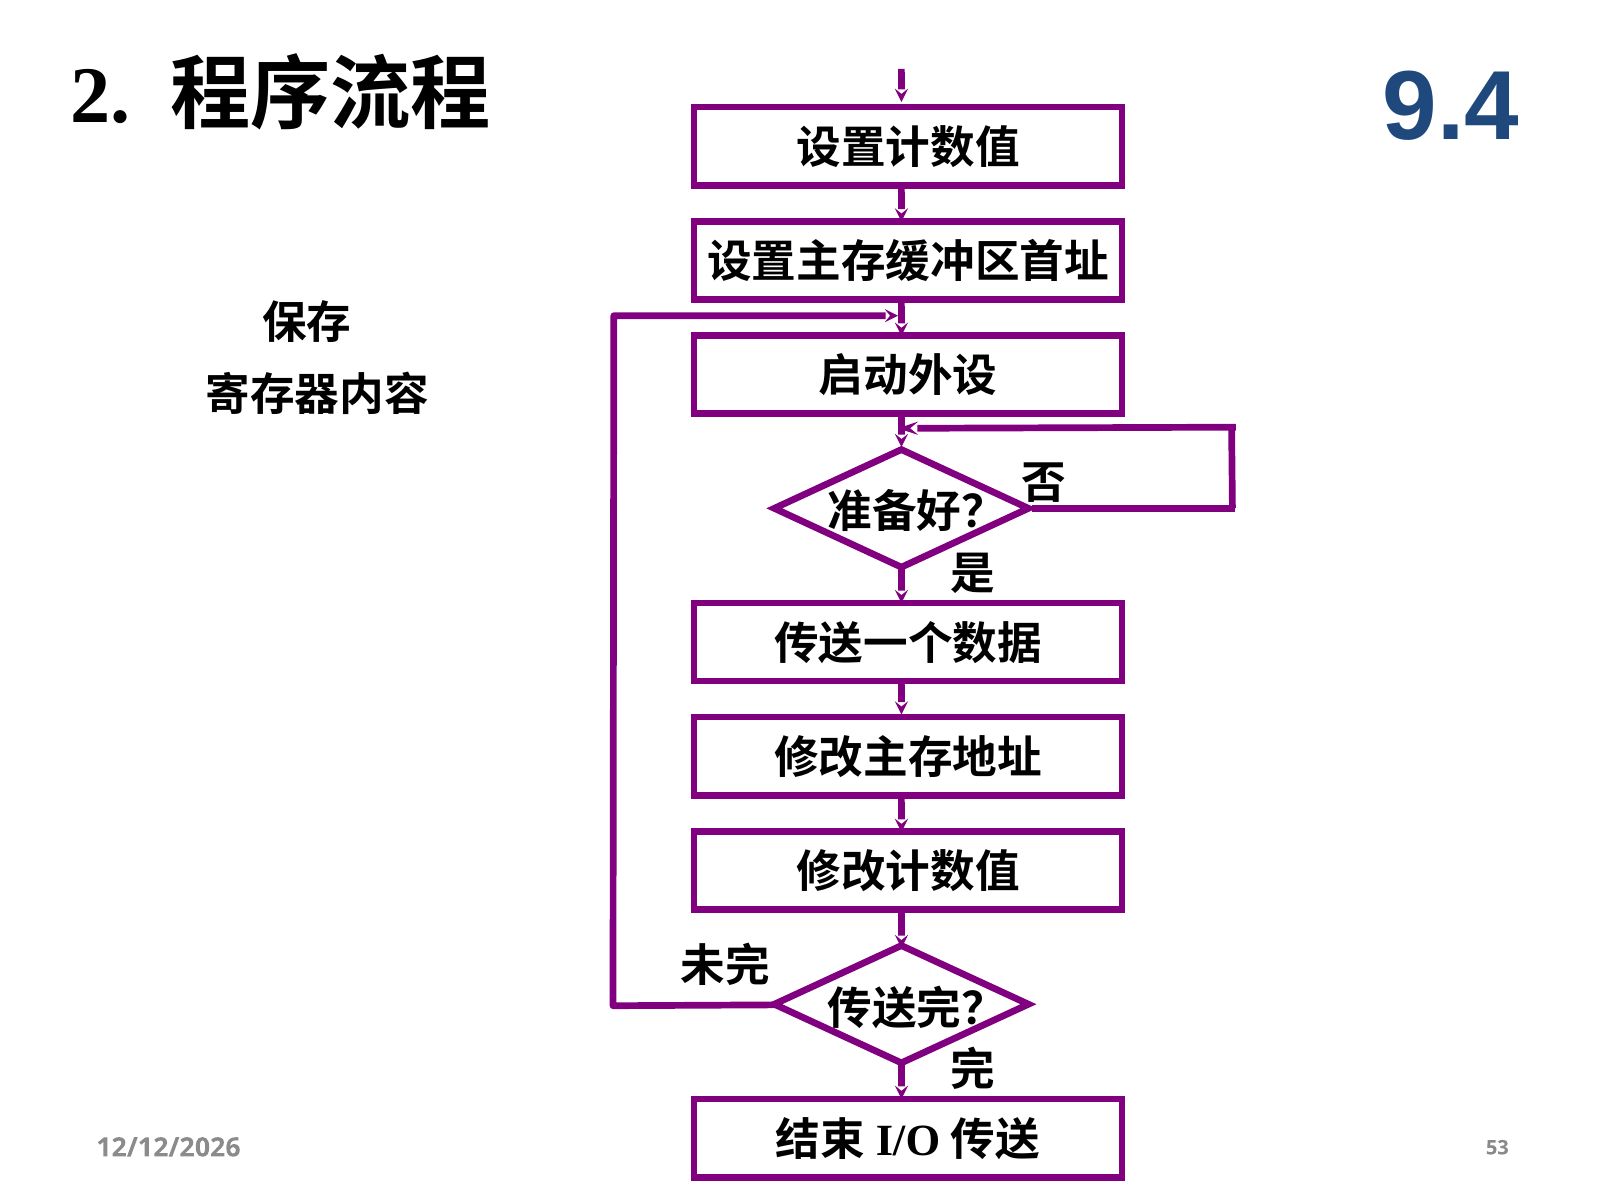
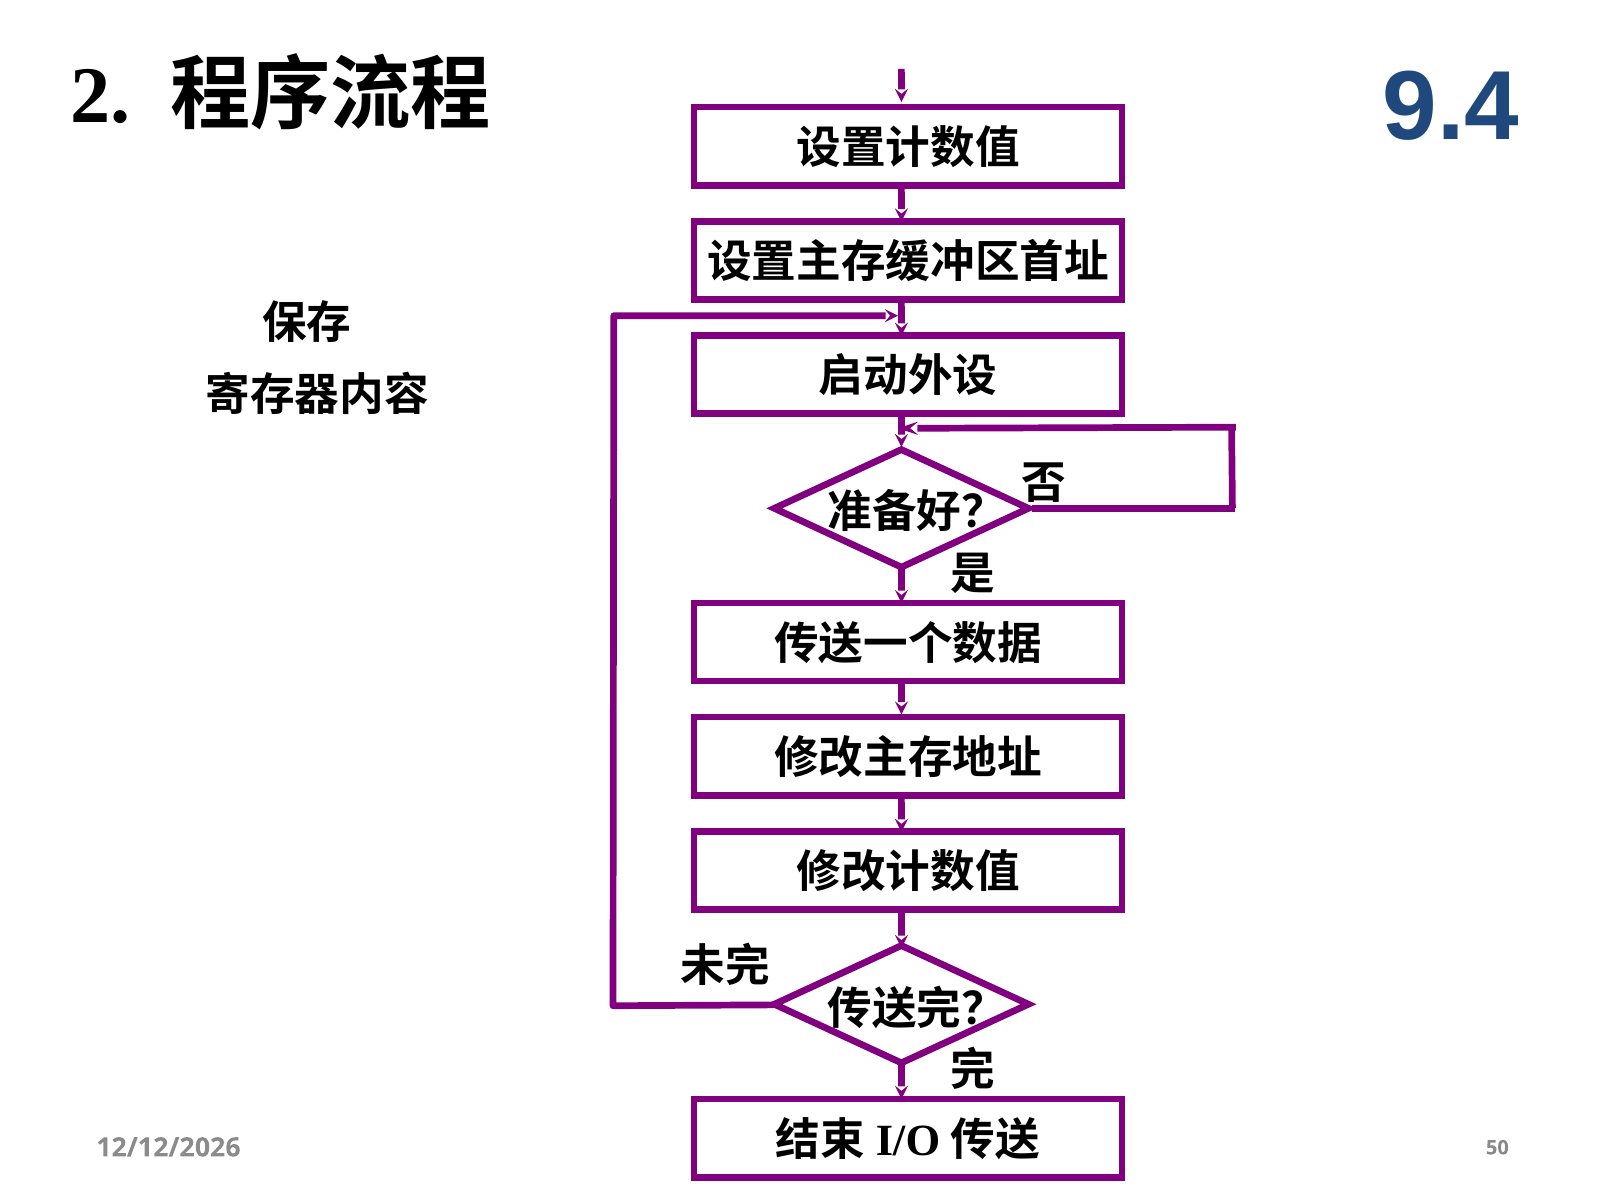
53: 53 -> 50
